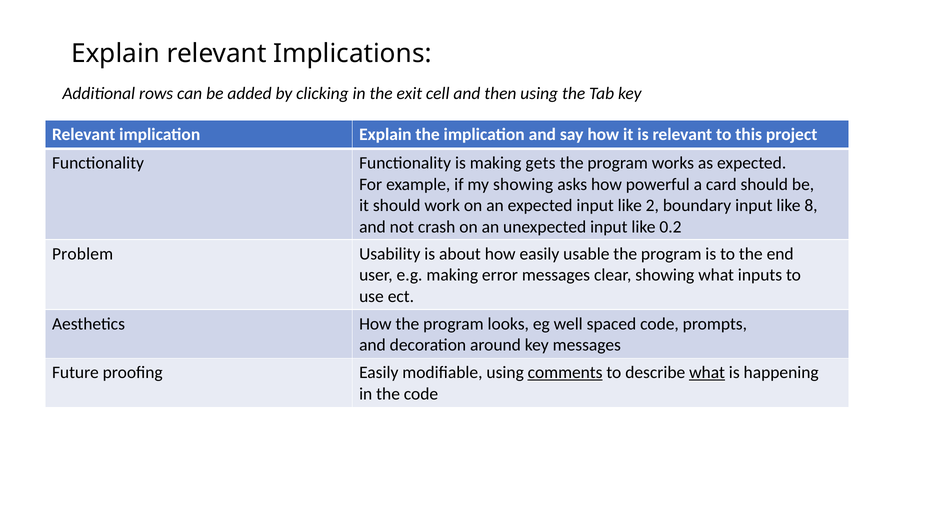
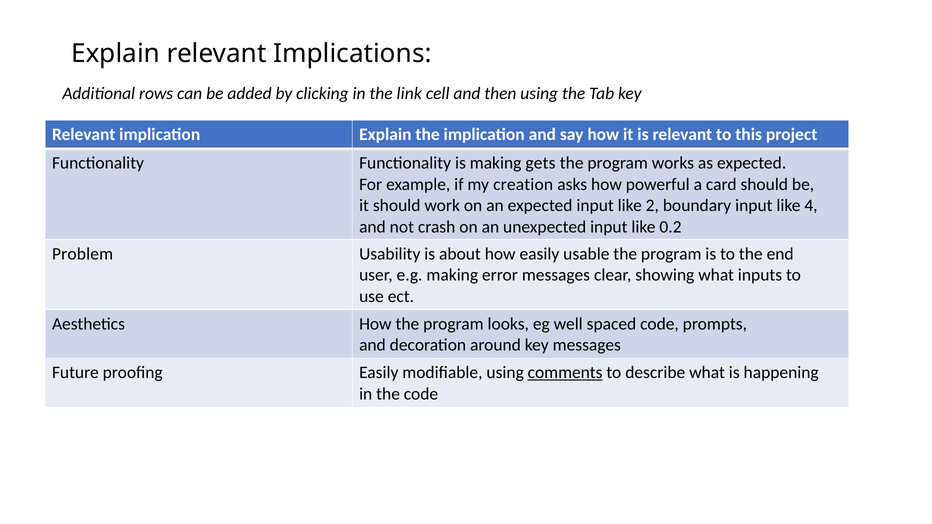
exit: exit -> link
my showing: showing -> creation
8: 8 -> 4
what at (707, 373) underline: present -> none
